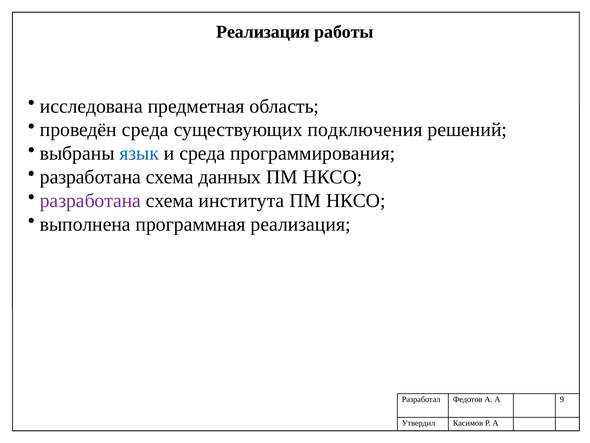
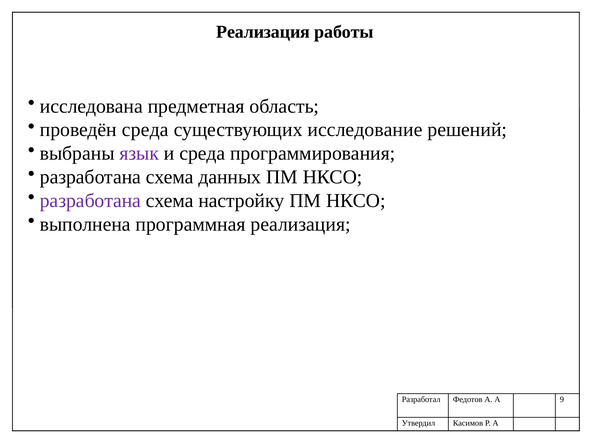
подключения: подключения -> исследование
язык colour: blue -> purple
института: института -> настройку
